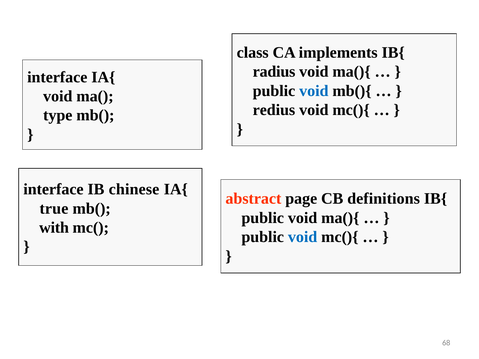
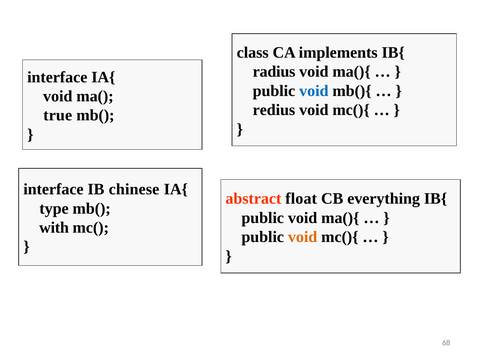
type: type -> true
page: page -> float
definitions: definitions -> everything
true: true -> type
void at (303, 237) colour: blue -> orange
